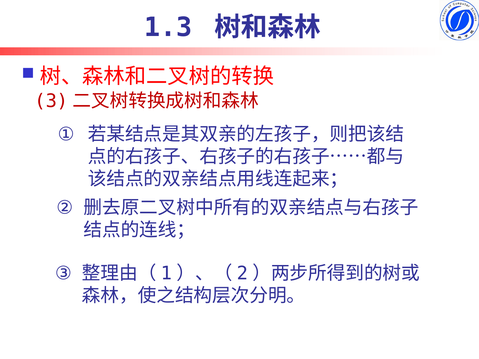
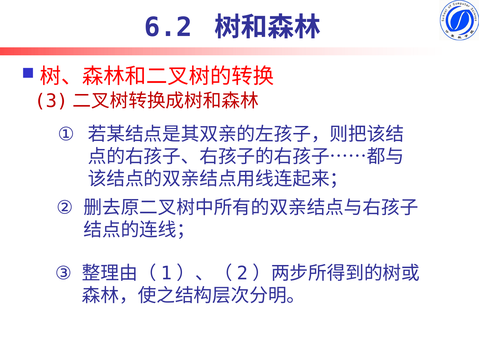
1.3: 1.3 -> 6.2
